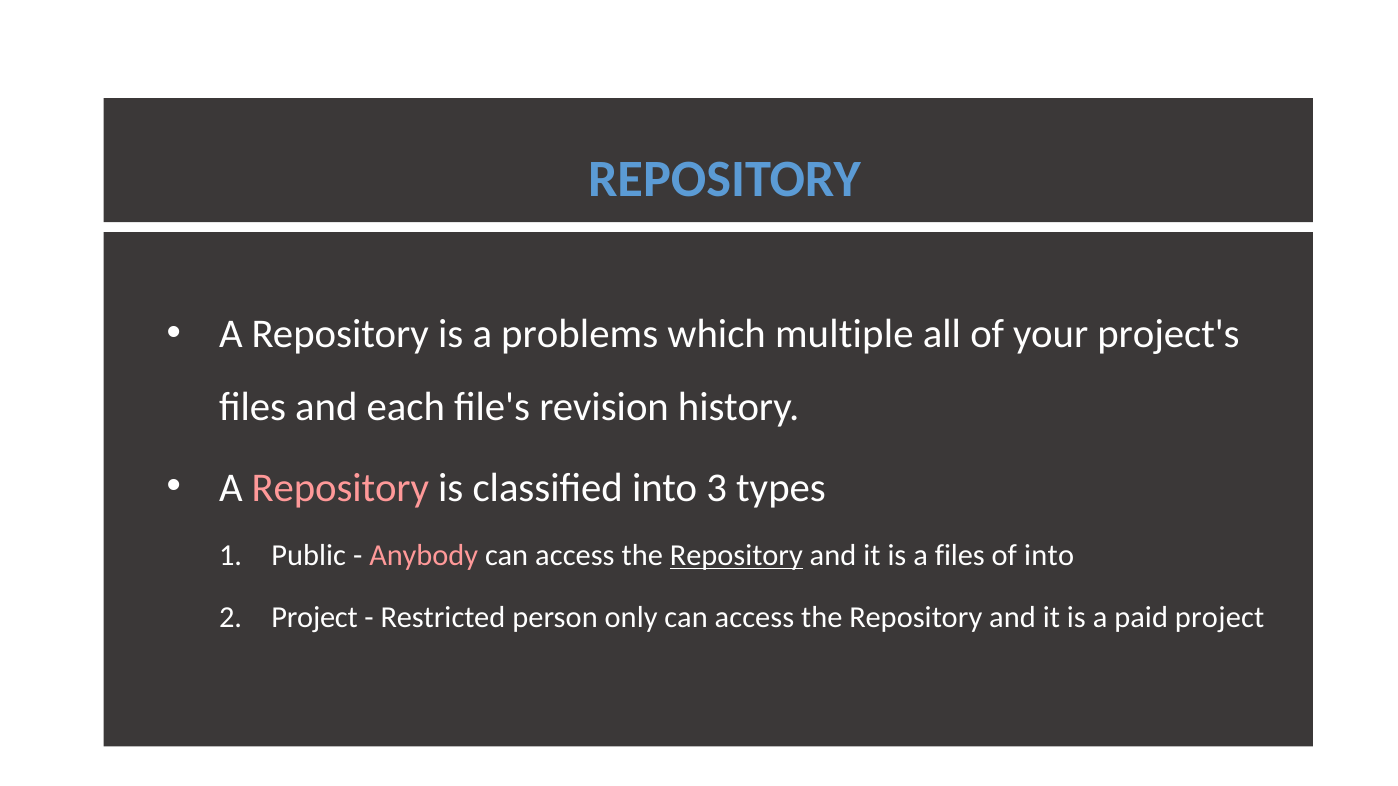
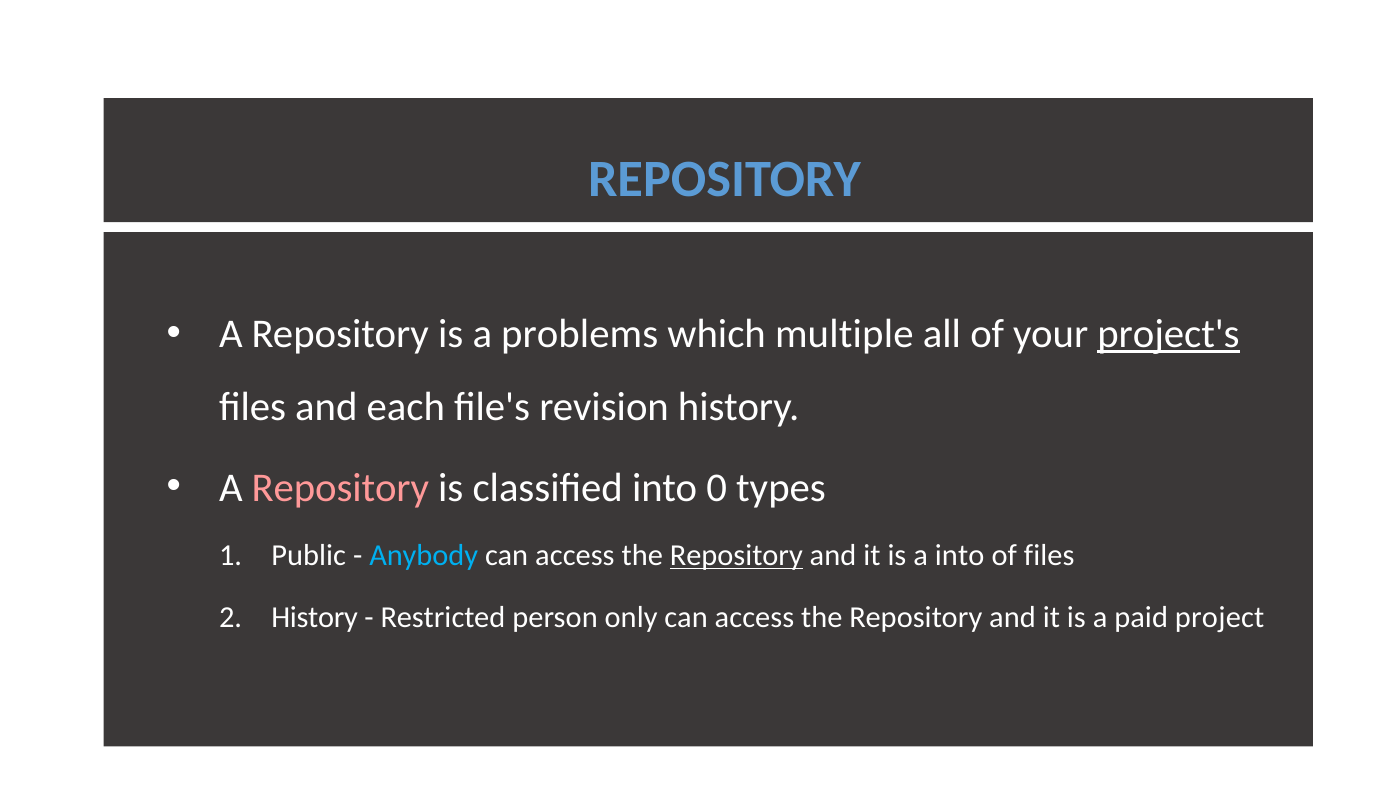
project's underline: none -> present
3: 3 -> 0
Anybody colour: pink -> light blue
a files: files -> into
of into: into -> files
2 Project: Project -> History
